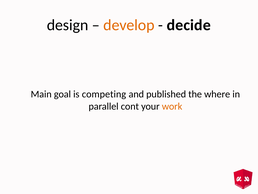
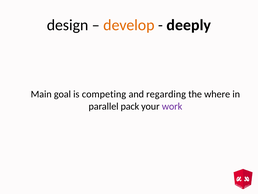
decide: decide -> deeply
published: published -> regarding
cont: cont -> pack
work colour: orange -> purple
